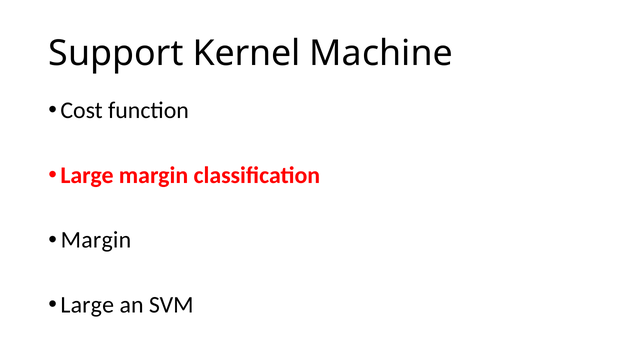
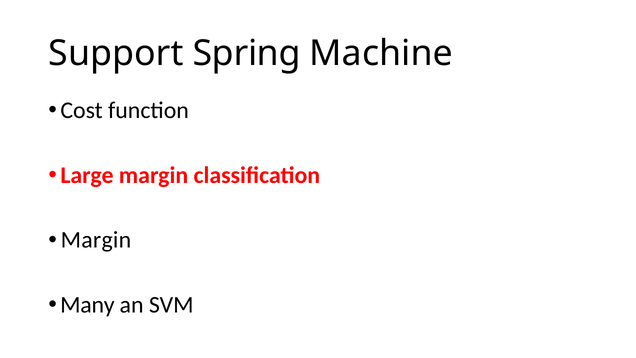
Kernel: Kernel -> Spring
Large at (87, 305): Large -> Many
